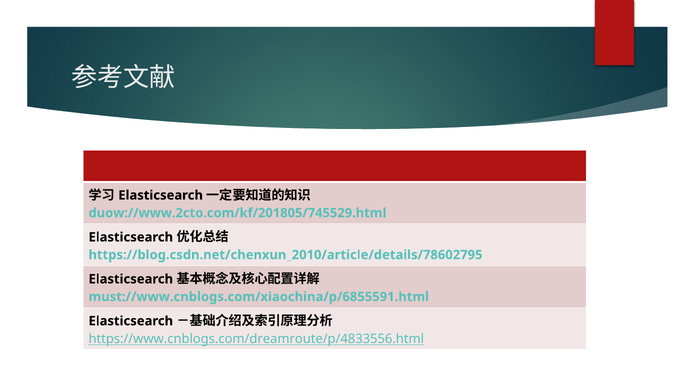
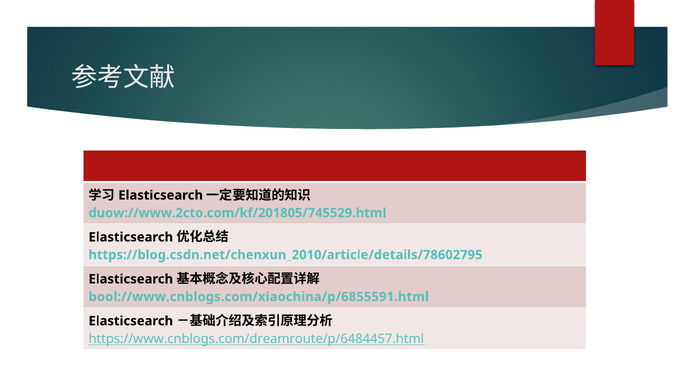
must://www.cnblogs.com/xiaochina/p/6855591.html: must://www.cnblogs.com/xiaochina/p/6855591.html -> bool://www.cnblogs.com/xiaochina/p/6855591.html
https://www.cnblogs.com/dreamroute/p/4833556.html: https://www.cnblogs.com/dreamroute/p/4833556.html -> https://www.cnblogs.com/dreamroute/p/6484457.html
